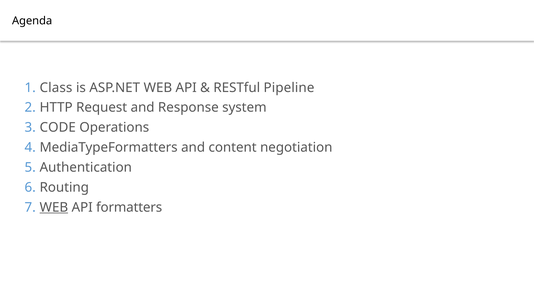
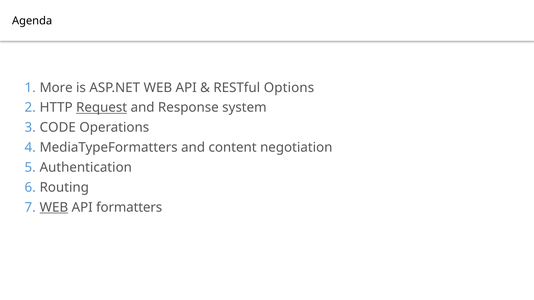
Class: Class -> More
Pipeline: Pipeline -> Options
Request underline: none -> present
